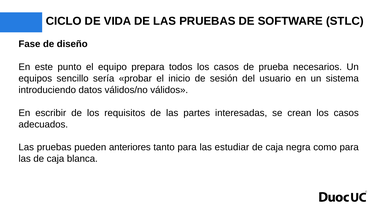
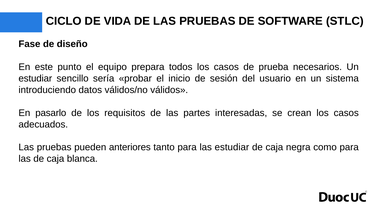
equipos at (35, 79): equipos -> estudiar
escribir: escribir -> pasarlo
